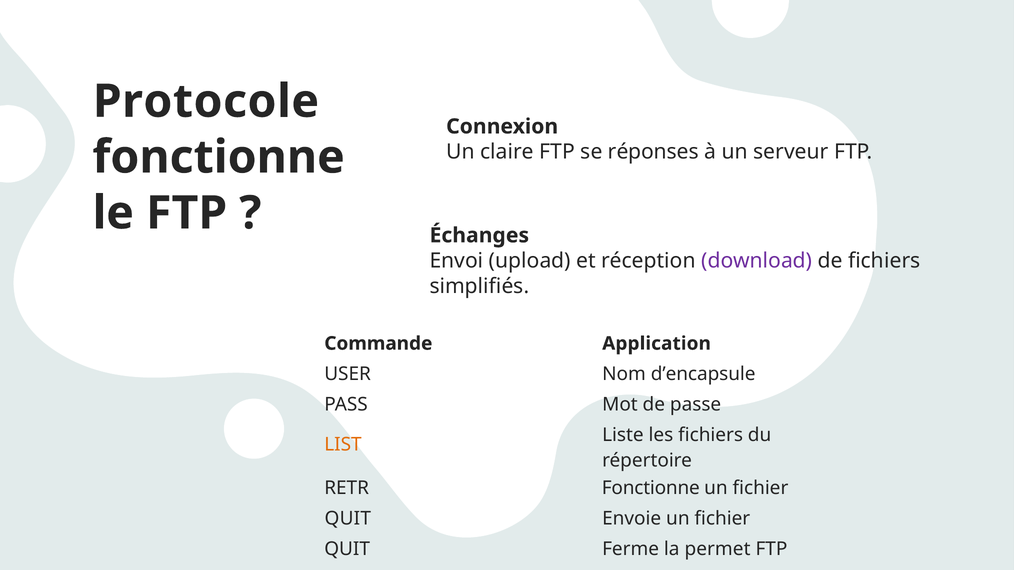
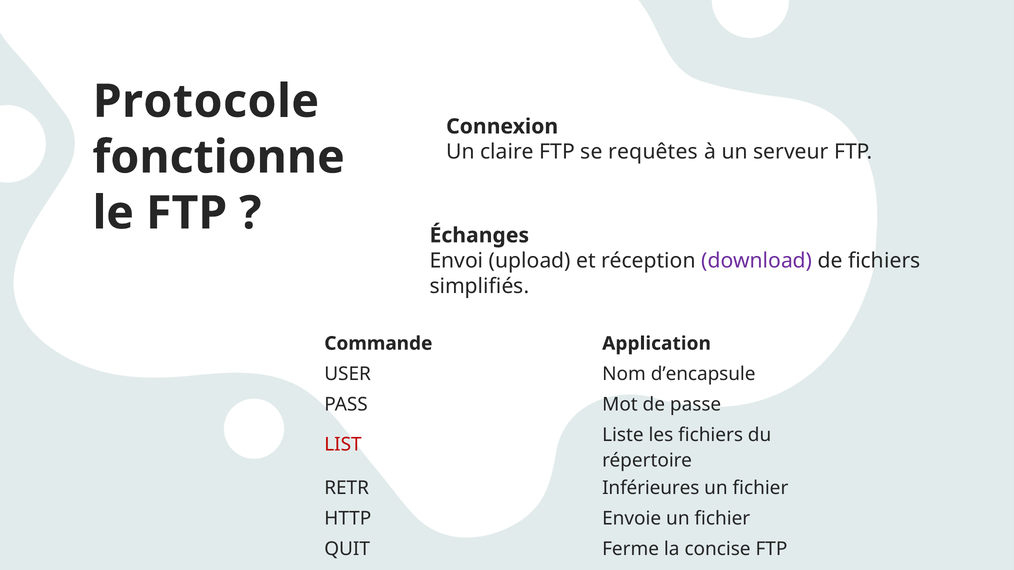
réponses: réponses -> requêtes
LIST colour: orange -> red
RETR Fonctionne: Fonctionne -> Inférieures
QUIT at (348, 519): QUIT -> HTTP
permet: permet -> concise
